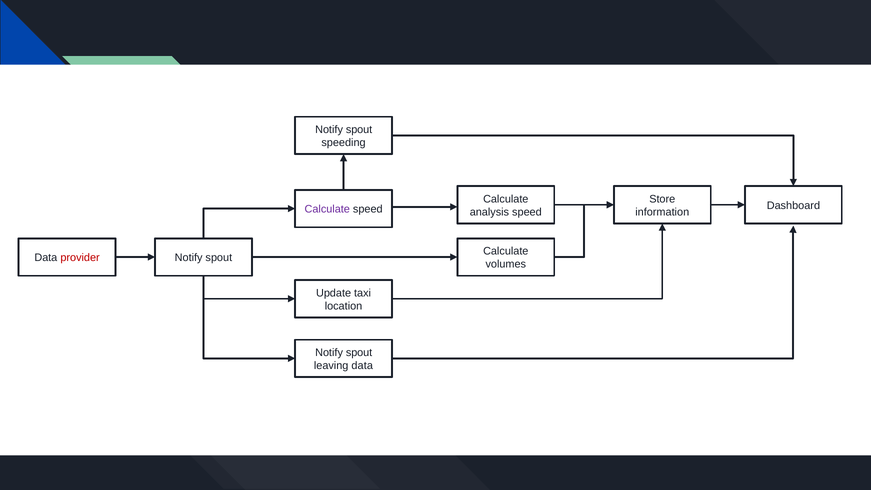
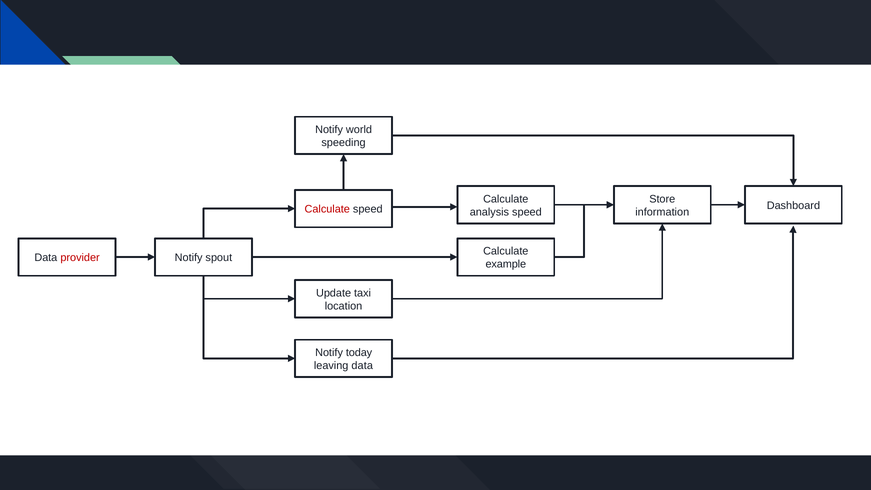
spout at (359, 130): spout -> world
Calculate at (327, 209) colour: purple -> red
volumes: volumes -> example
spout at (359, 353): spout -> today
